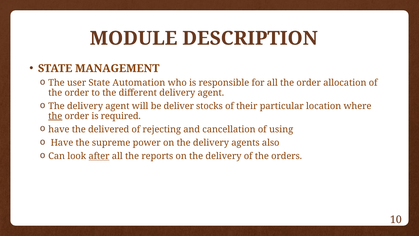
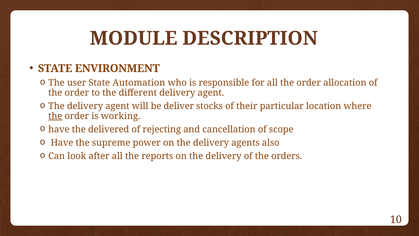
MANAGEMENT: MANAGEMENT -> ENVIRONMENT
required: required -> working
using: using -> scope
after underline: present -> none
